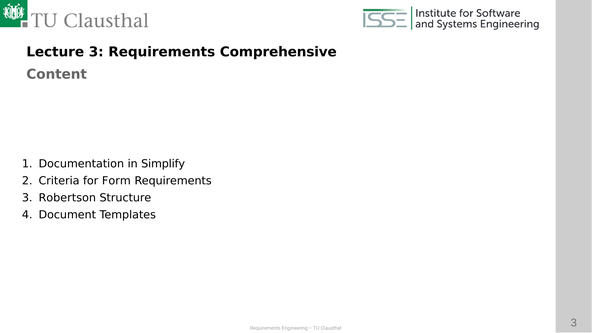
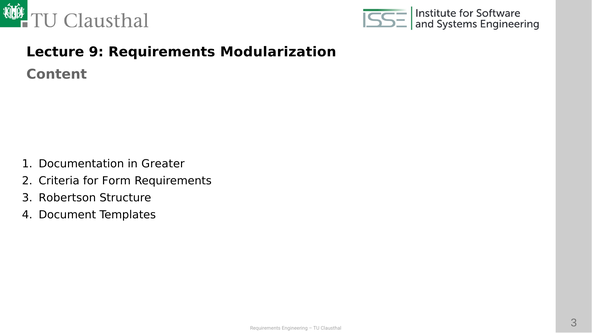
Lecture 3: 3 -> 9
Comprehensive: Comprehensive -> Modularization
Simplify: Simplify -> Greater
